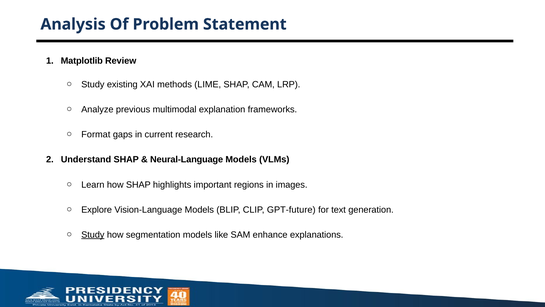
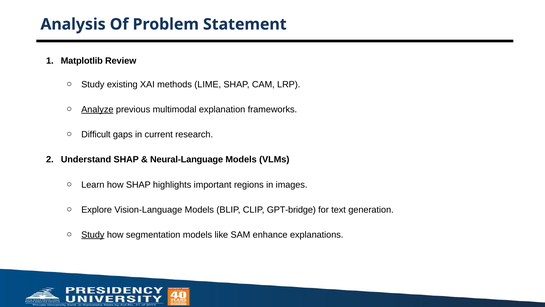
Analyze underline: none -> present
Format: Format -> Difficult
GPT-future: GPT-future -> GPT-bridge
